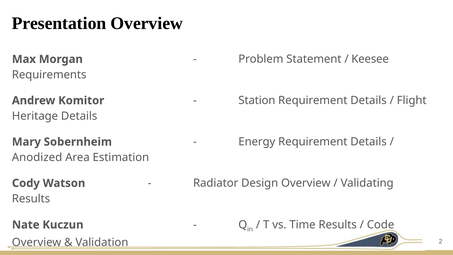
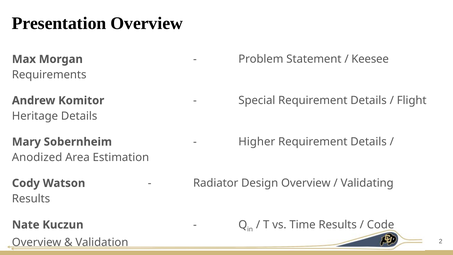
Station: Station -> Special
Energy: Energy -> Higher
